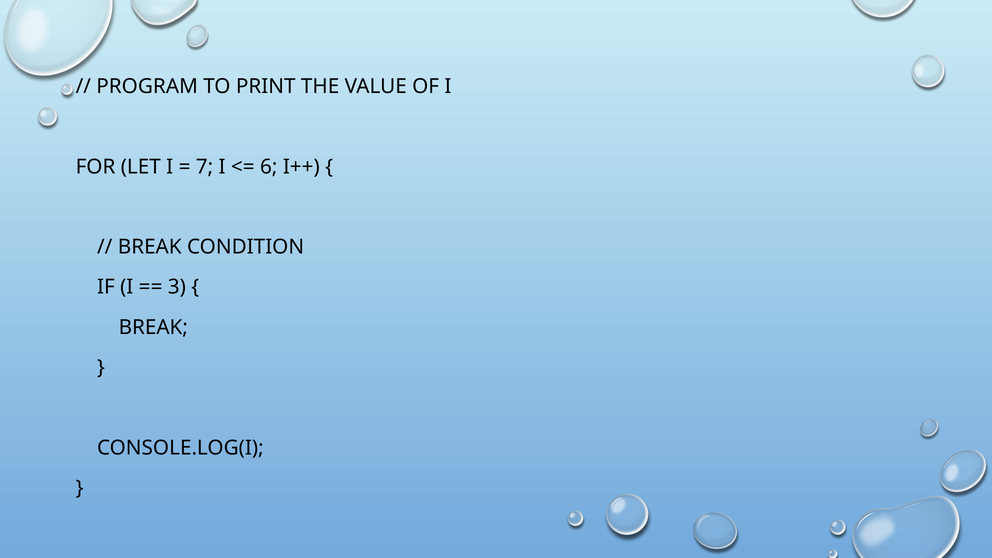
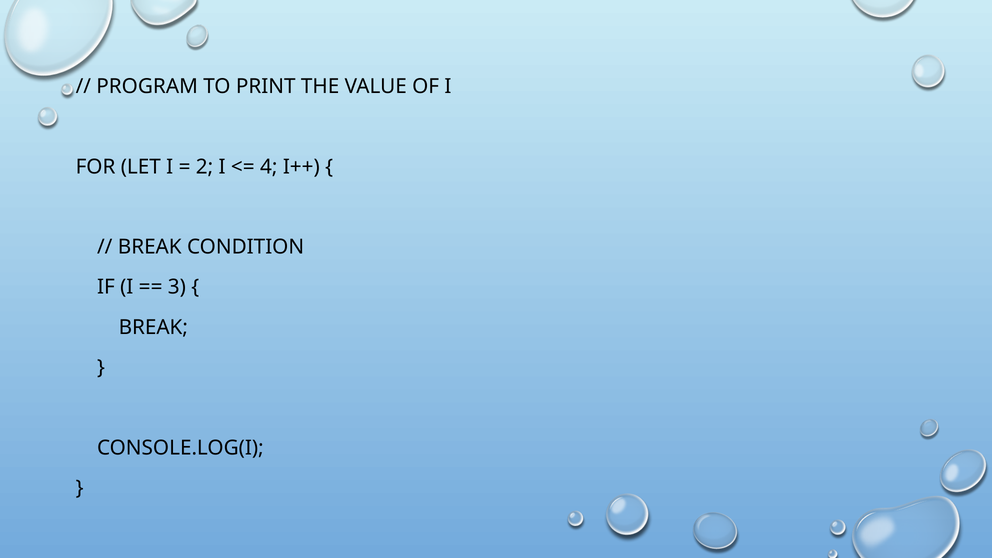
7: 7 -> 2
6: 6 -> 4
